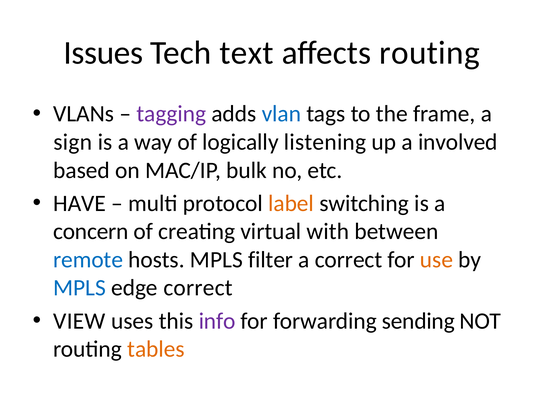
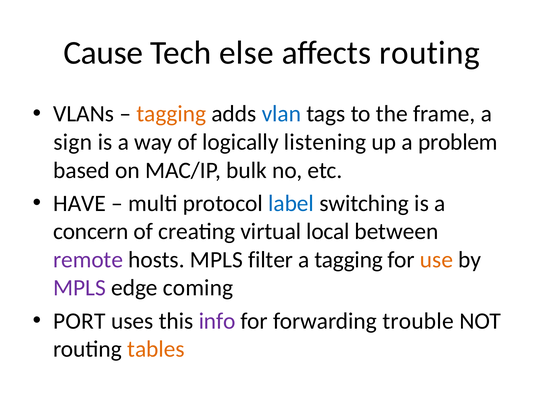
Issues: Issues -> Cause
text: text -> else
tagging at (171, 114) colour: purple -> orange
involved: involved -> problem
label colour: orange -> blue
with: with -> local
remote colour: blue -> purple
a correct: correct -> tagging
MPLS at (80, 288) colour: blue -> purple
edge correct: correct -> coming
VIEW: VIEW -> PORT
sending: sending -> trouble
